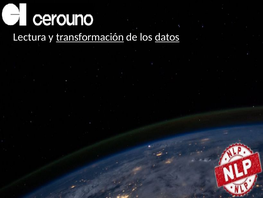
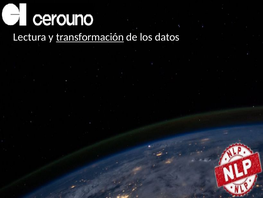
datos underline: present -> none
